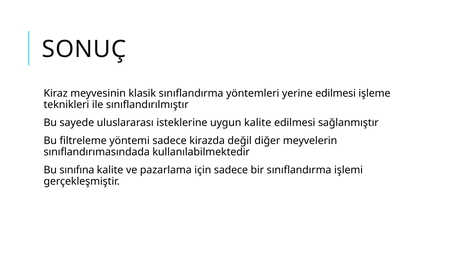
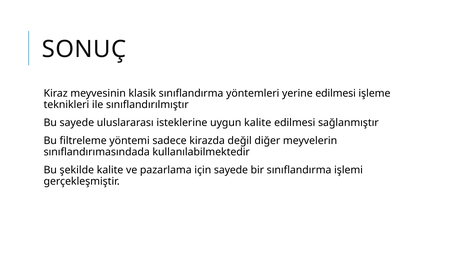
sınıfına: sınıfına -> şekilde
için sadece: sadece -> sayede
